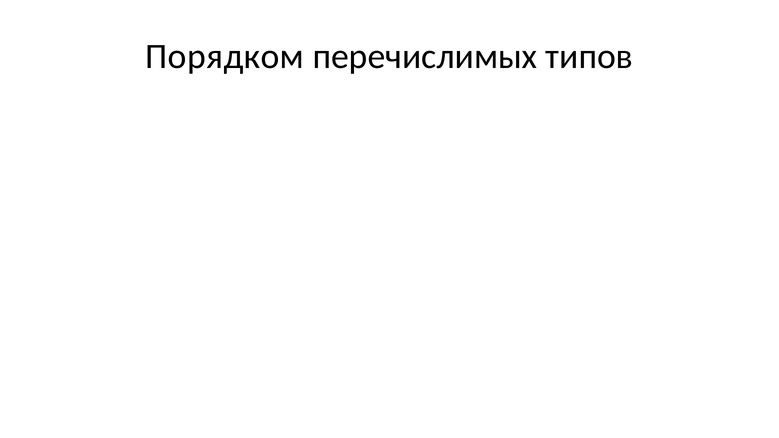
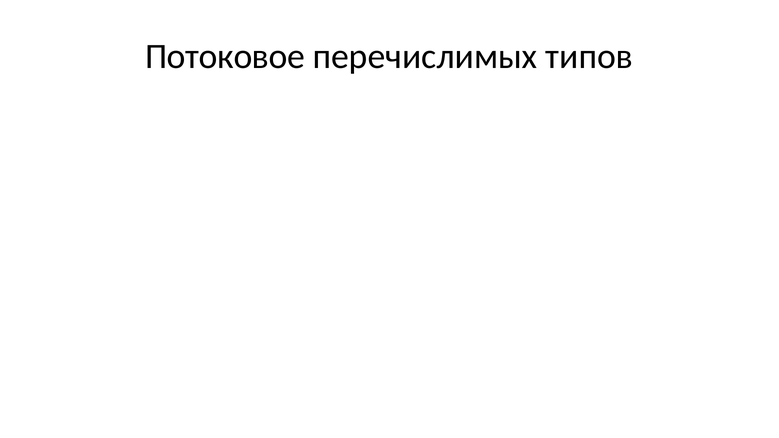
Порядком: Порядком -> Потоковое
